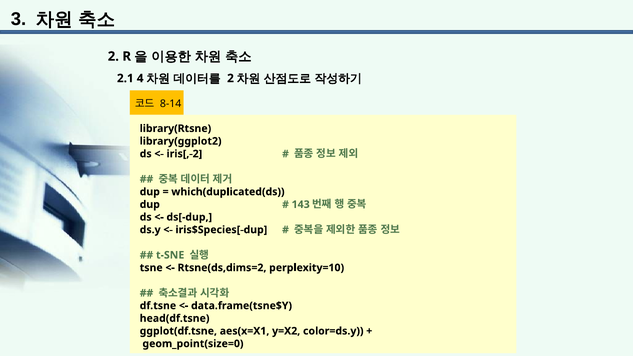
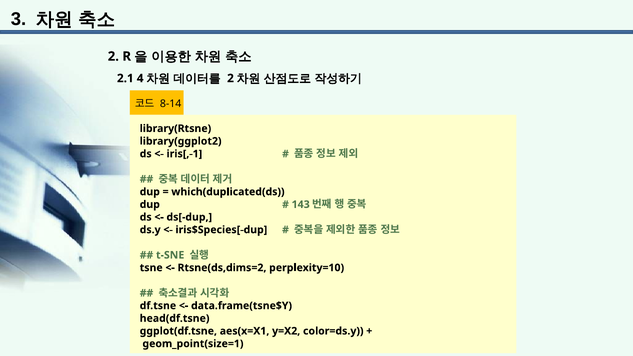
iris[,-2: iris[,-2 -> iris[,-1
geom_point(size=0: geom_point(size=0 -> geom_point(size=1
